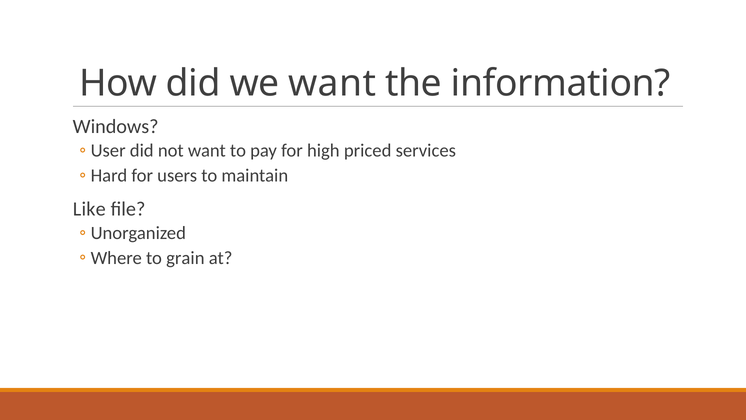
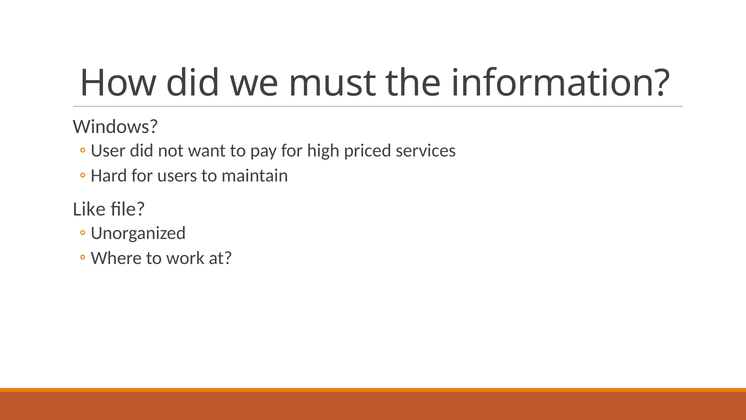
we want: want -> must
grain: grain -> work
